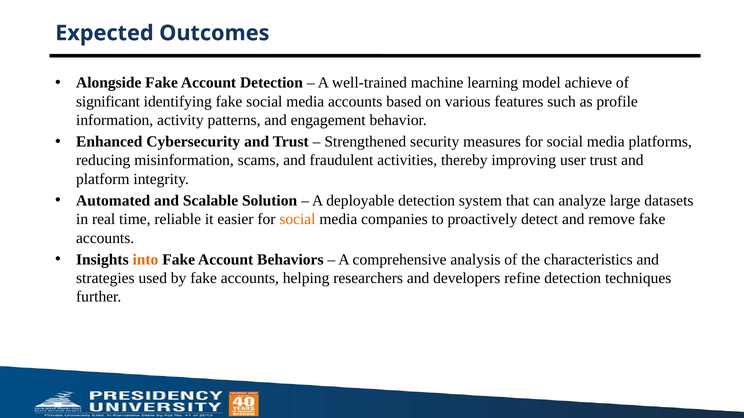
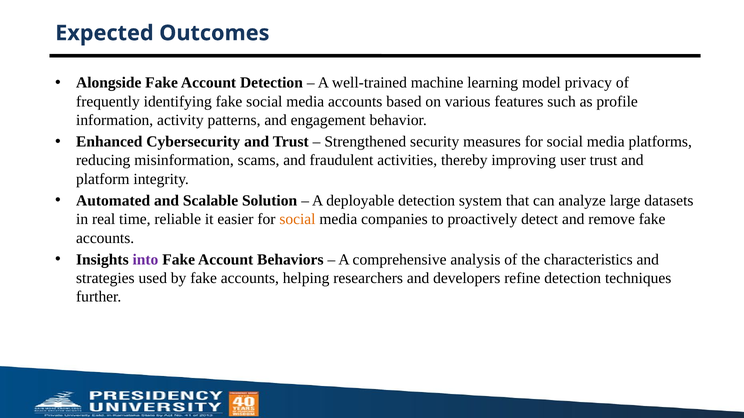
achieve: achieve -> privacy
significant: significant -> frequently
into colour: orange -> purple
